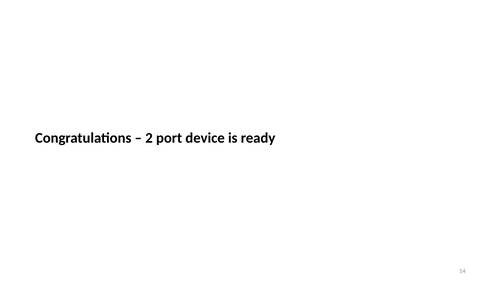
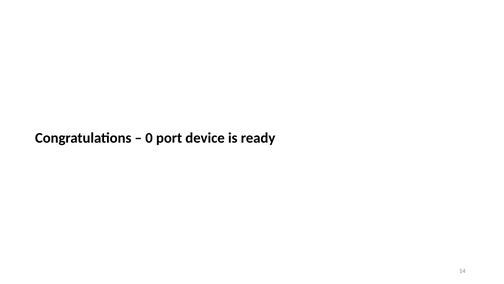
2: 2 -> 0
